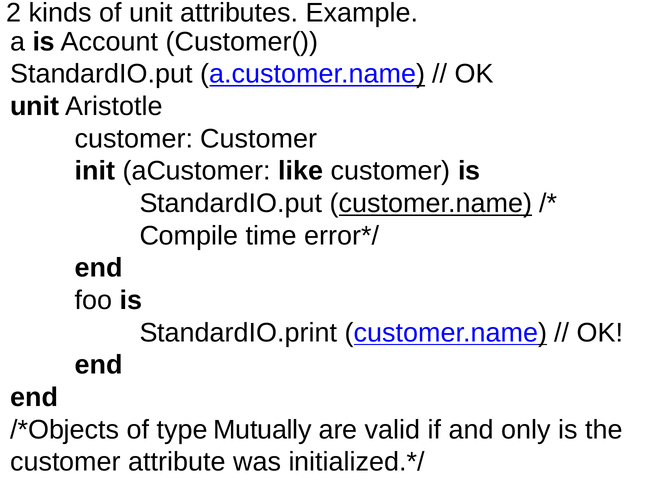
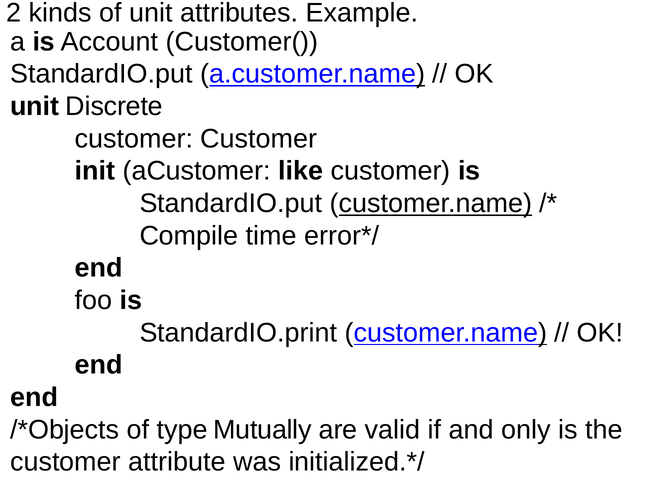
Aristotle: Aristotle -> Discrete
